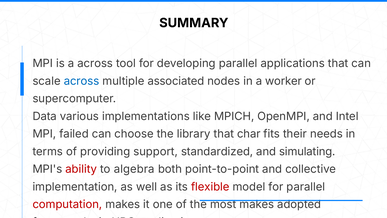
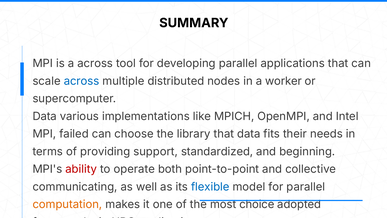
associated: associated -> distributed
that char: char -> data
simulating: simulating -> beginning
algebra: algebra -> operate
implementation: implementation -> communicating
flexible colour: red -> blue
computation colour: red -> orange
most makes: makes -> choice
